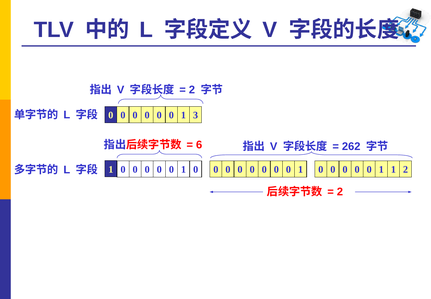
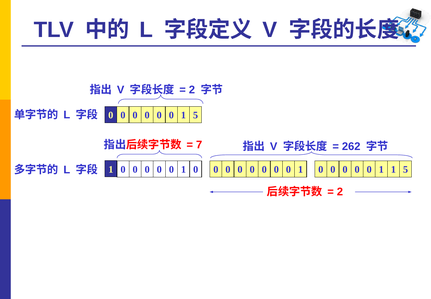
0 1 3: 3 -> 5
6: 6 -> 7
1 1 2: 2 -> 5
